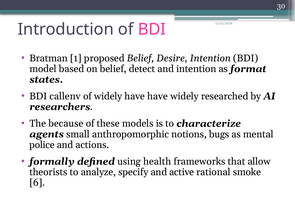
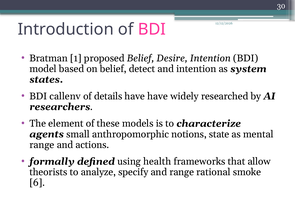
format: format -> system
of widely: widely -> details
because: because -> element
bugs: bugs -> state
police at (42, 145): police -> range
and active: active -> range
